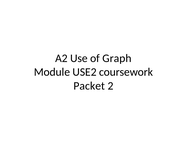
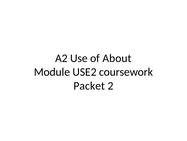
Graph: Graph -> About
